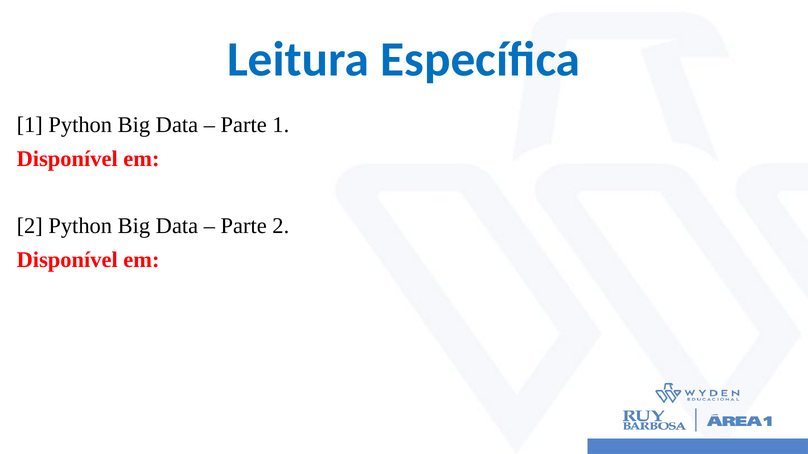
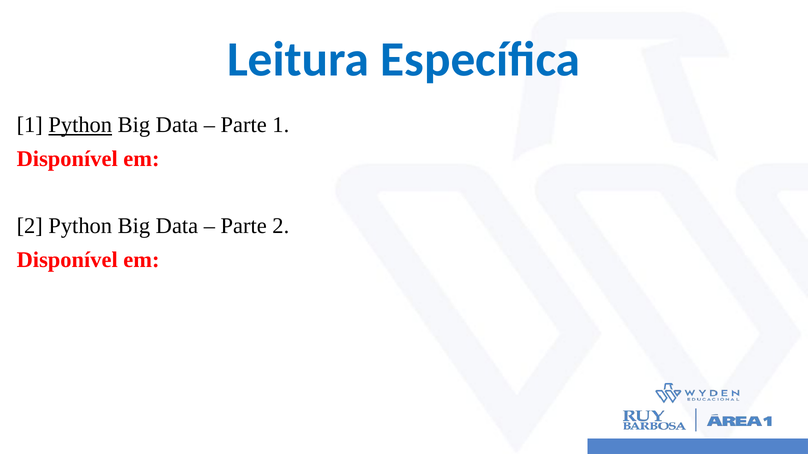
Python at (80, 125) underline: none -> present
